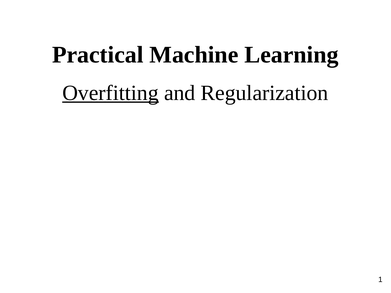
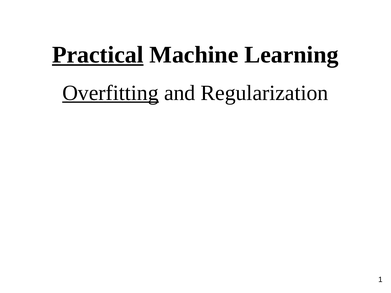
Practical underline: none -> present
